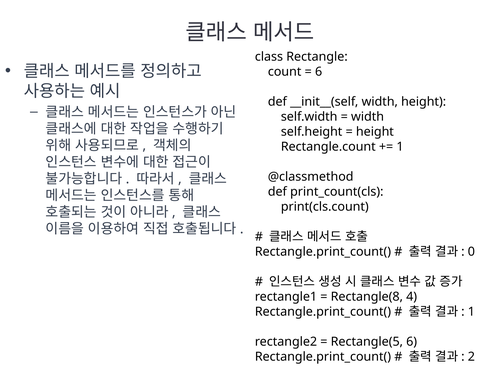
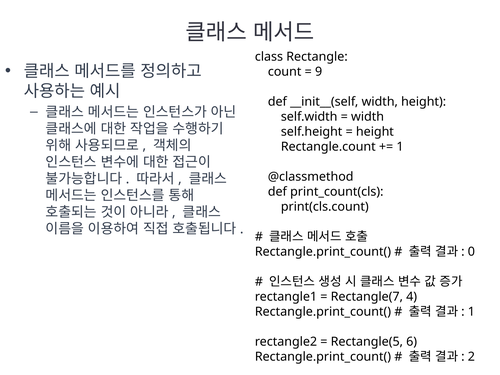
6 at (319, 72): 6 -> 9
Rectangle(8: Rectangle(8 -> Rectangle(7
